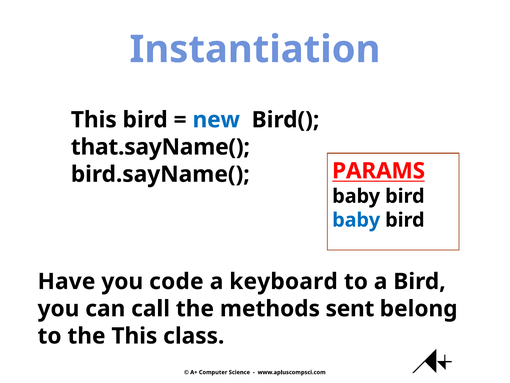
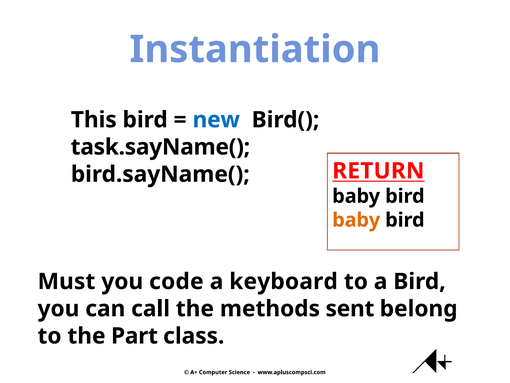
that.sayName(: that.sayName( -> task.sayName(
PARAMS: PARAMS -> RETURN
baby at (356, 220) colour: blue -> orange
Have: Have -> Must
the This: This -> Part
